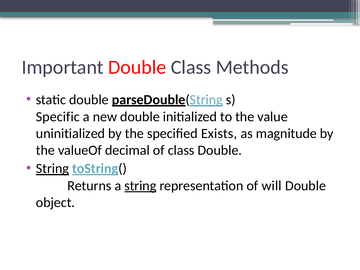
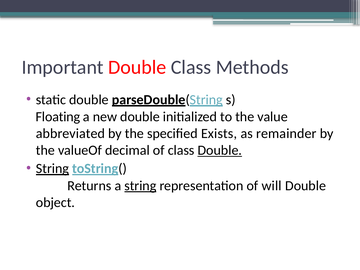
Specific: Specific -> Floating
uninitialized: uninitialized -> abbreviated
magnitude: magnitude -> remainder
Double at (220, 150) underline: none -> present
